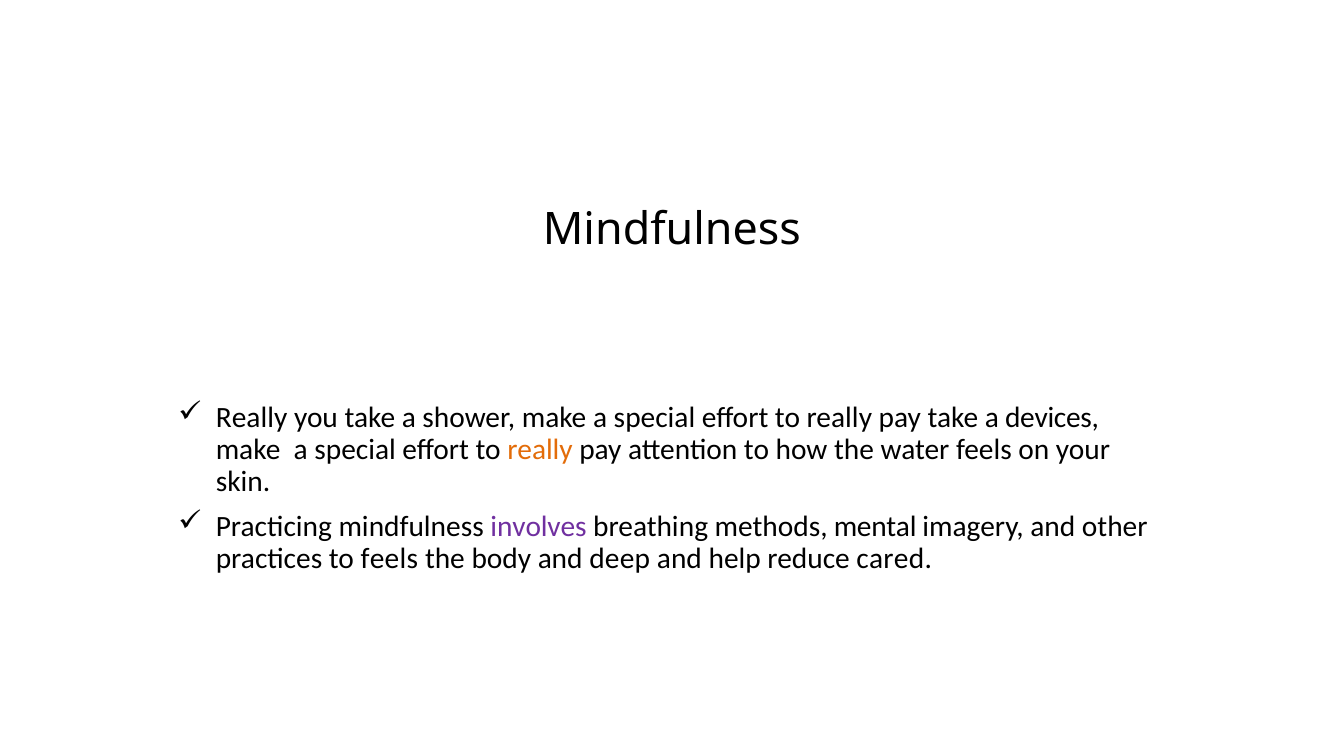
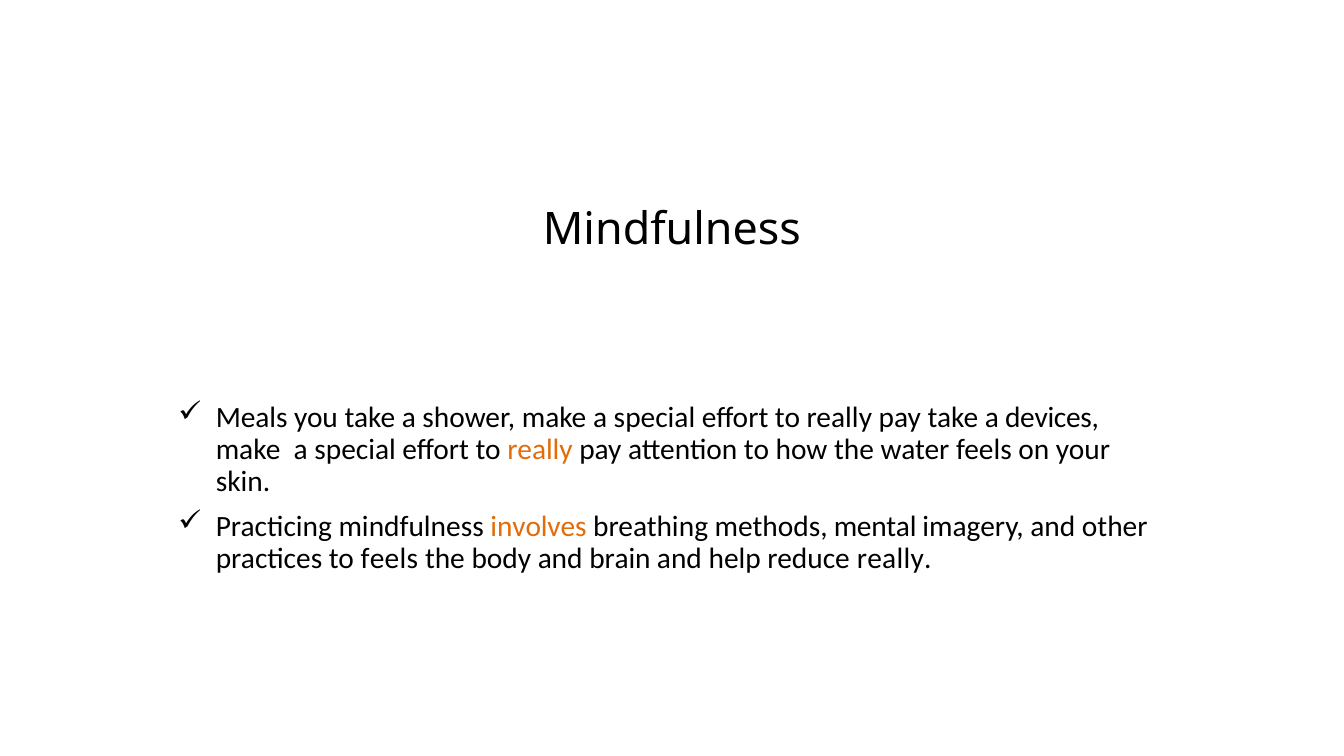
Really at (252, 418): Really -> Meals
involves colour: purple -> orange
deep: deep -> brain
reduce cared: cared -> really
